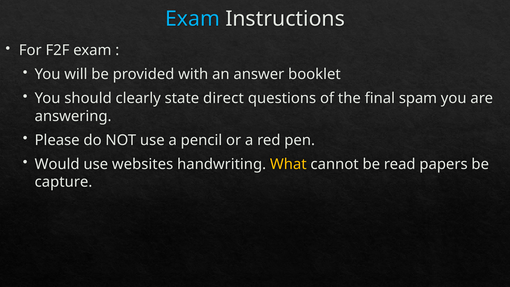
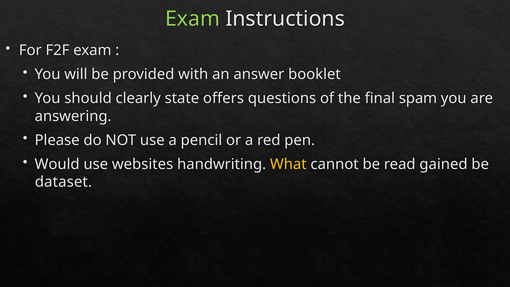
Exam at (193, 19) colour: light blue -> light green
direct: direct -> offers
papers: papers -> gained
capture: capture -> dataset
